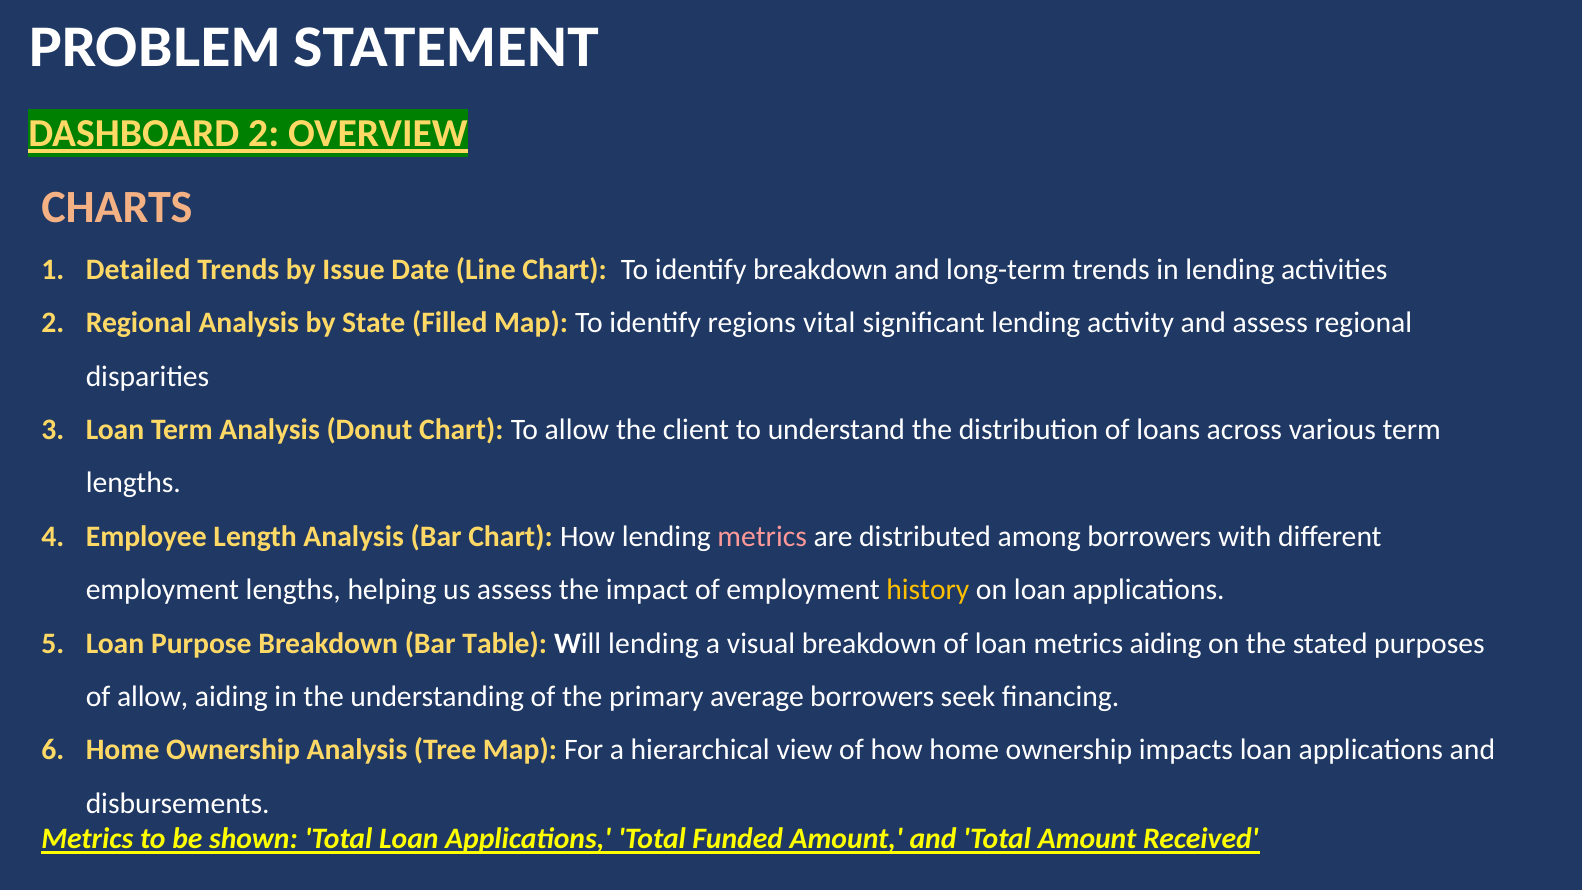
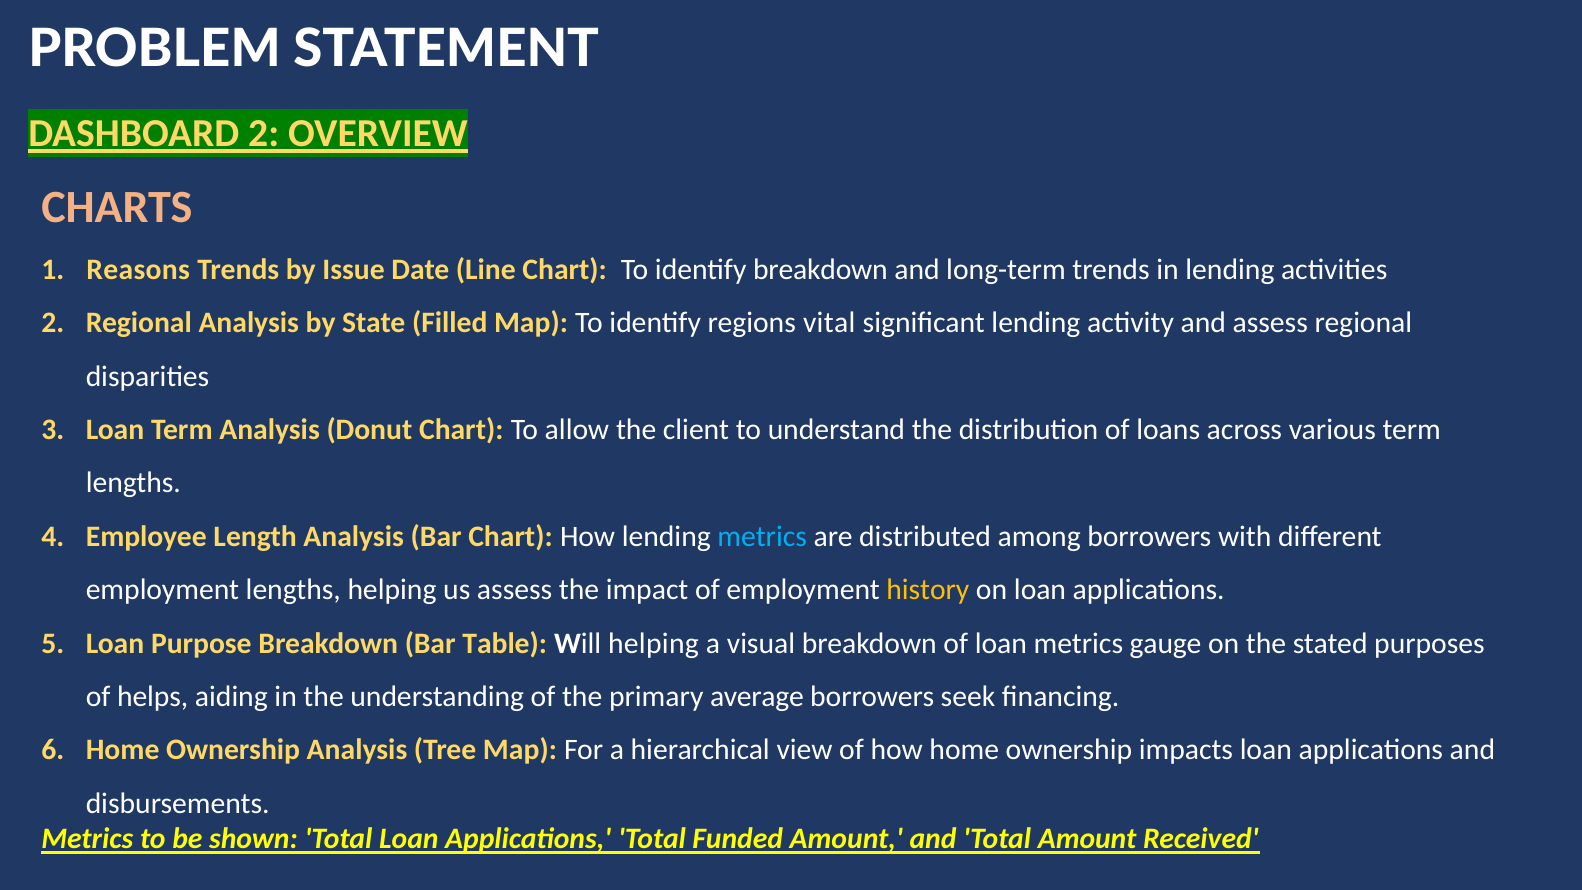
Detailed: Detailed -> Reasons
metrics at (762, 536) colour: pink -> light blue
Will lending: lending -> helping
metrics aiding: aiding -> gauge
of allow: allow -> helps
